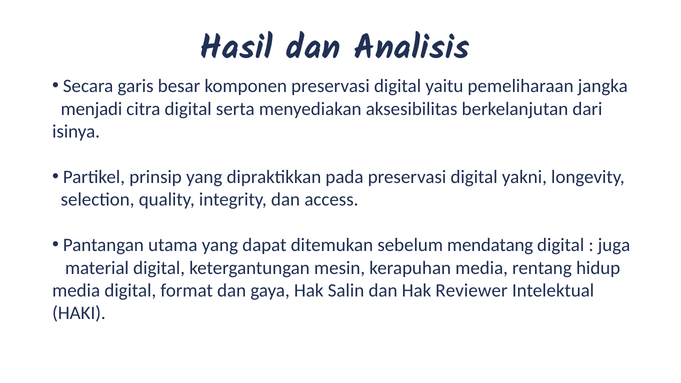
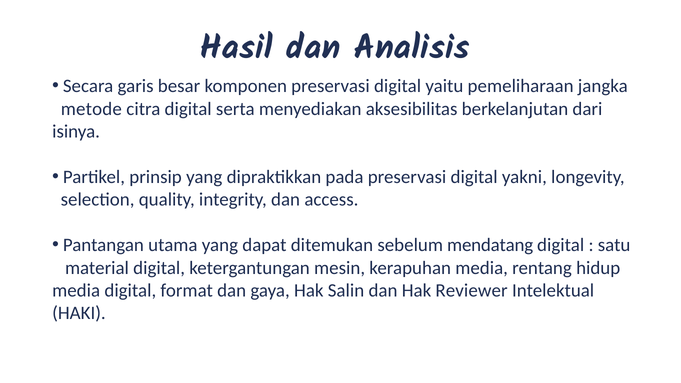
menjadi: menjadi -> metode
juga: juga -> satu
